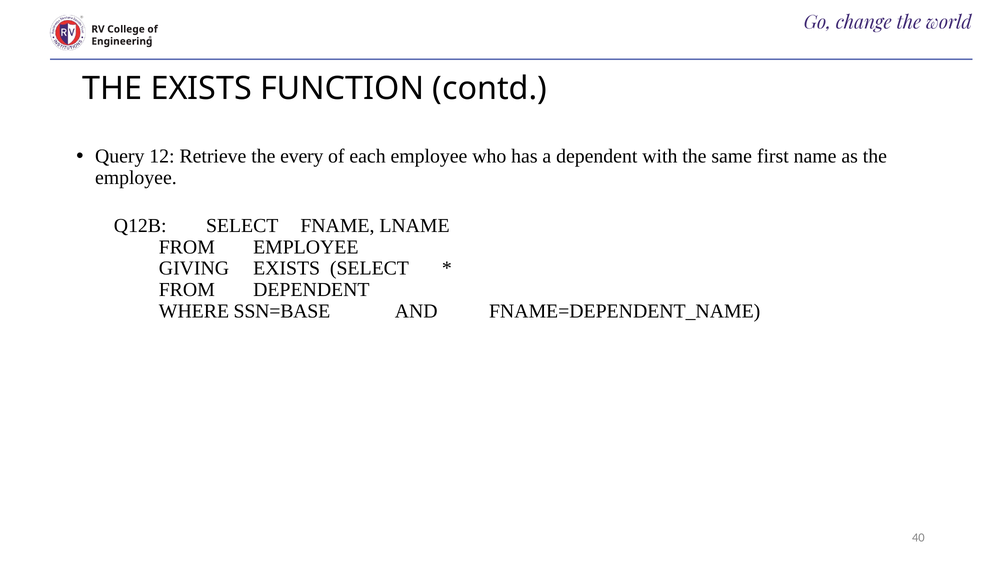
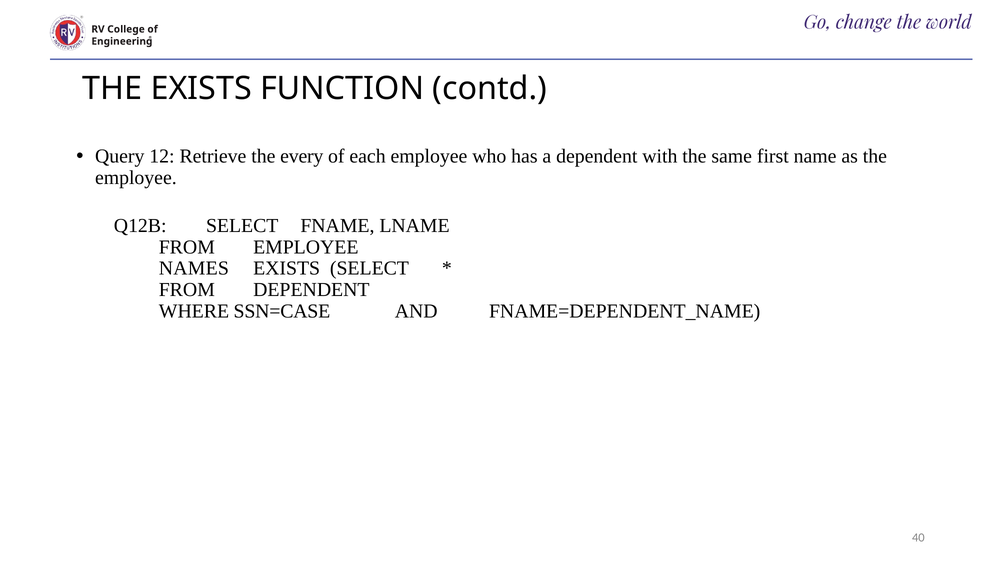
GIVING: GIVING -> NAMES
SSN=BASE: SSN=BASE -> SSN=CASE
